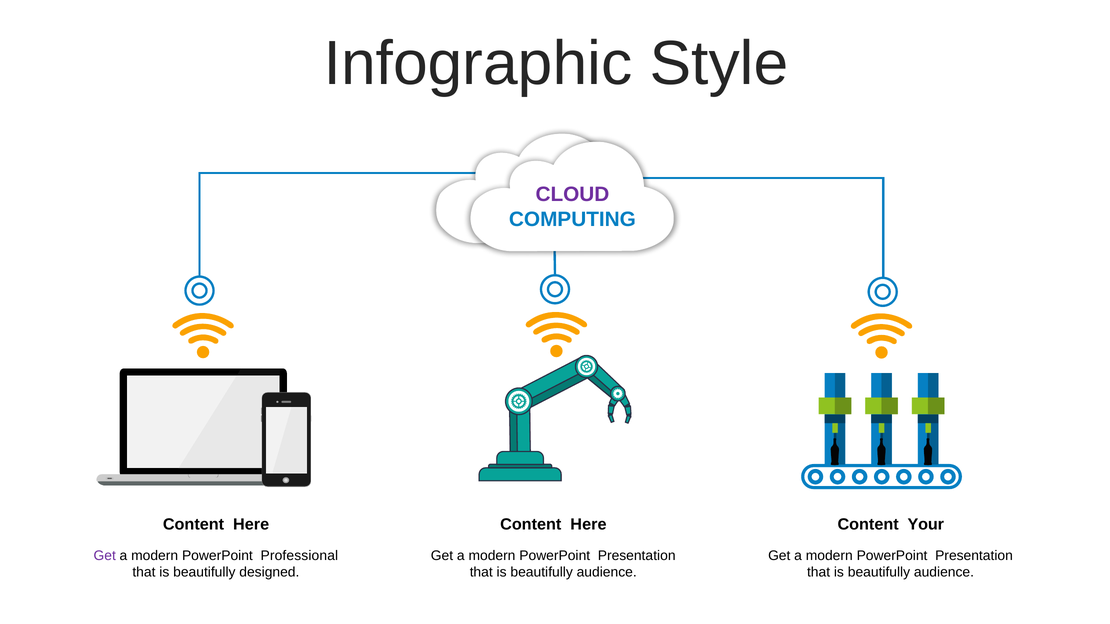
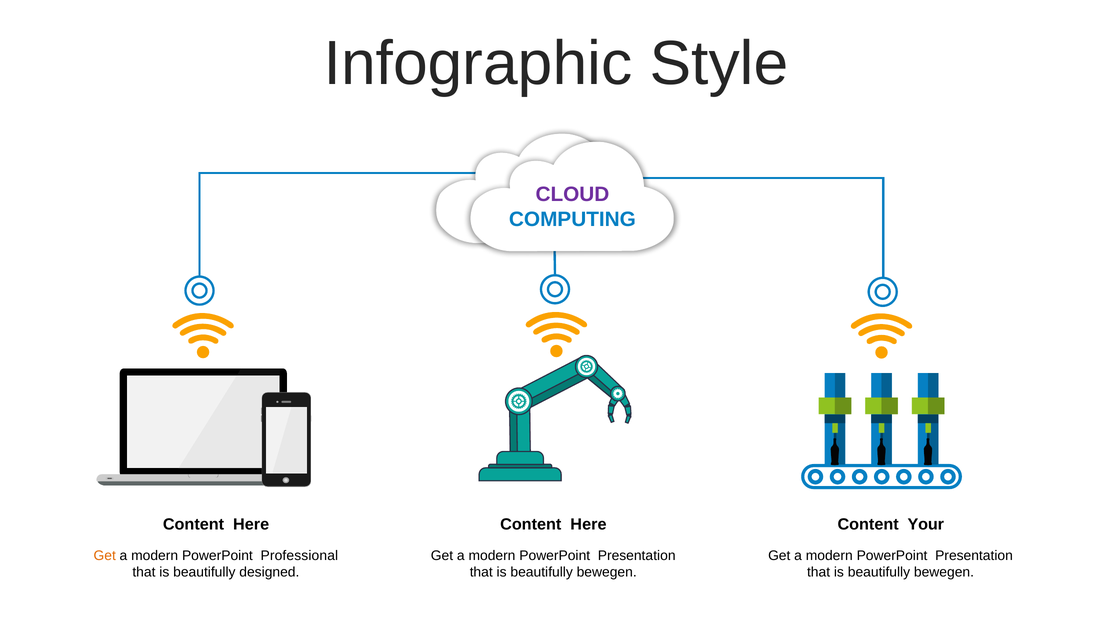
Get at (105, 556) colour: purple -> orange
audience at (607, 572): audience -> bewegen
audience at (944, 572): audience -> bewegen
